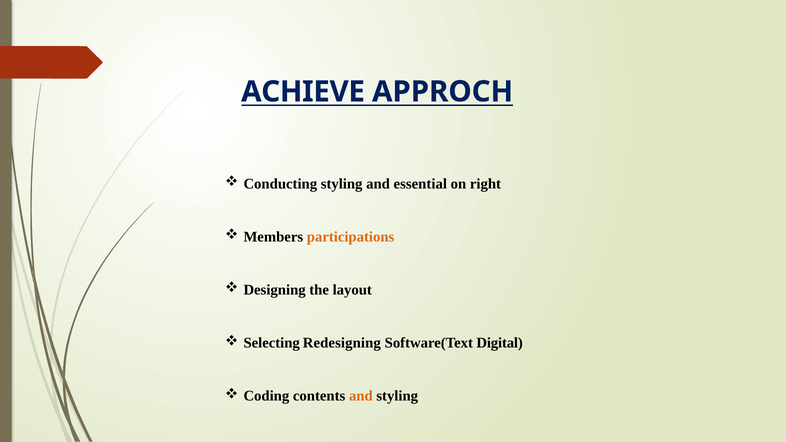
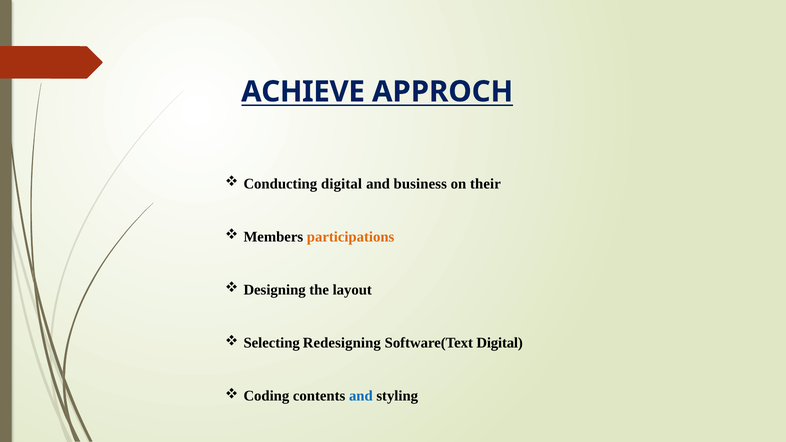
Conducting styling: styling -> digital
essential: essential -> business
right: right -> their
and at (361, 396) colour: orange -> blue
